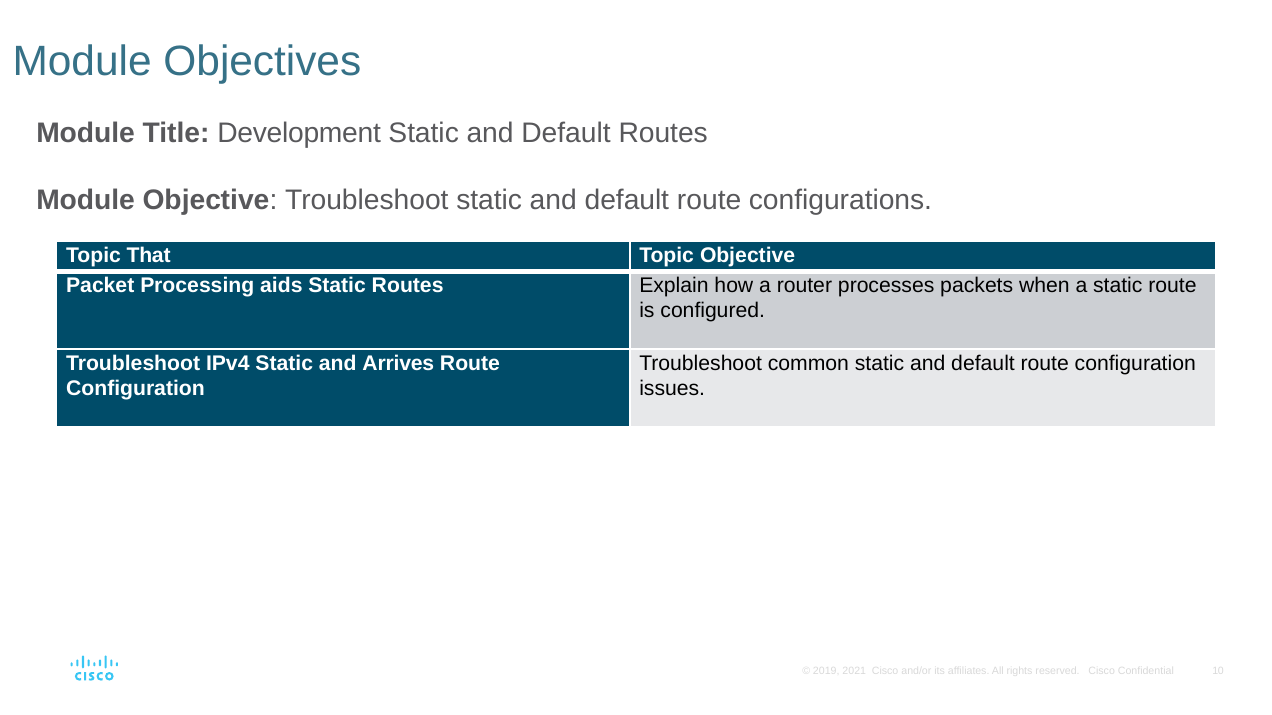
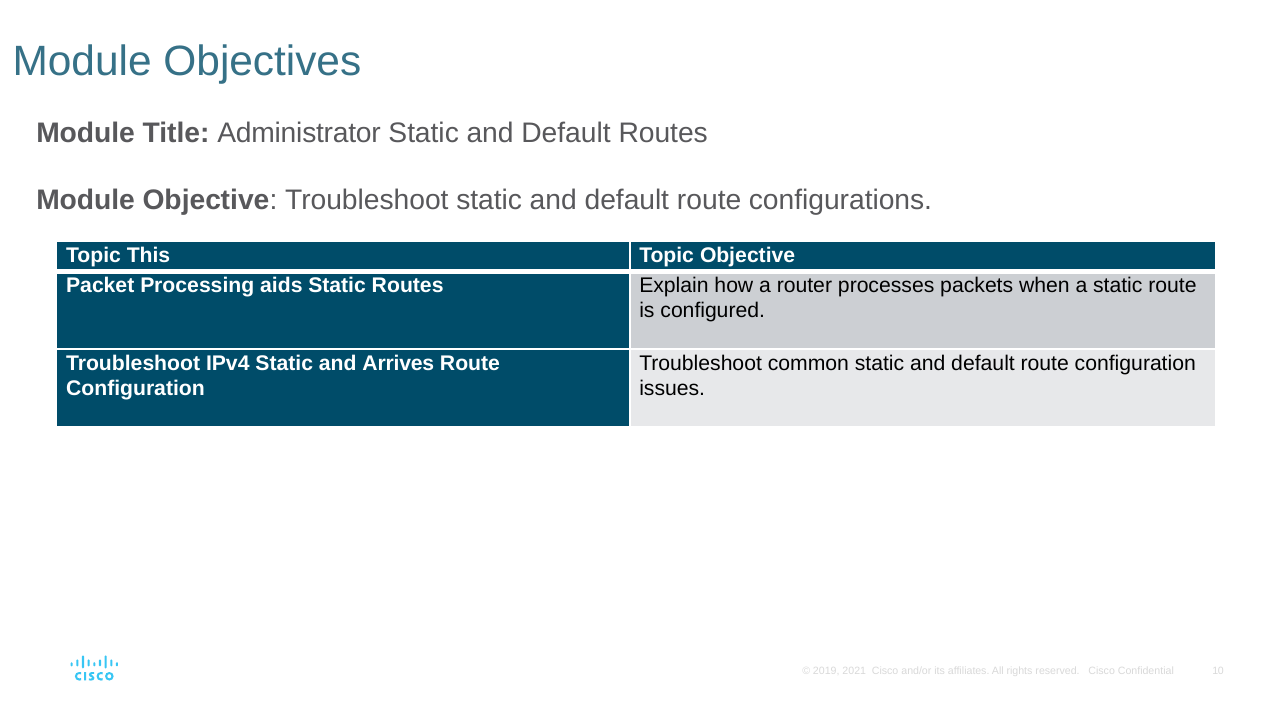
Development: Development -> Administrator
That: That -> This
